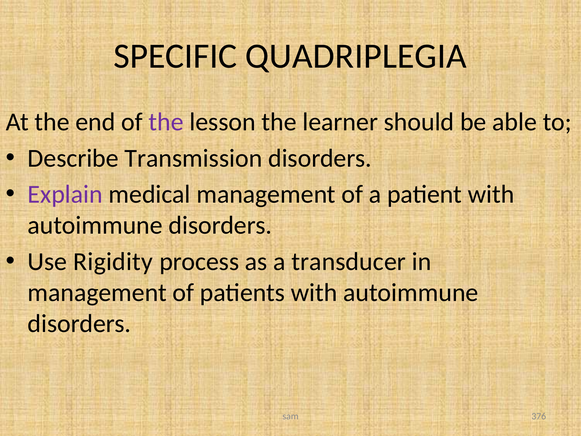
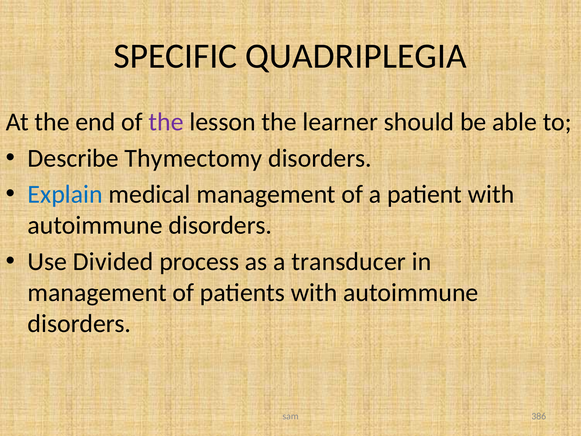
Transmission: Transmission -> Thymectomy
Explain colour: purple -> blue
Rigidity: Rigidity -> Divided
376: 376 -> 386
